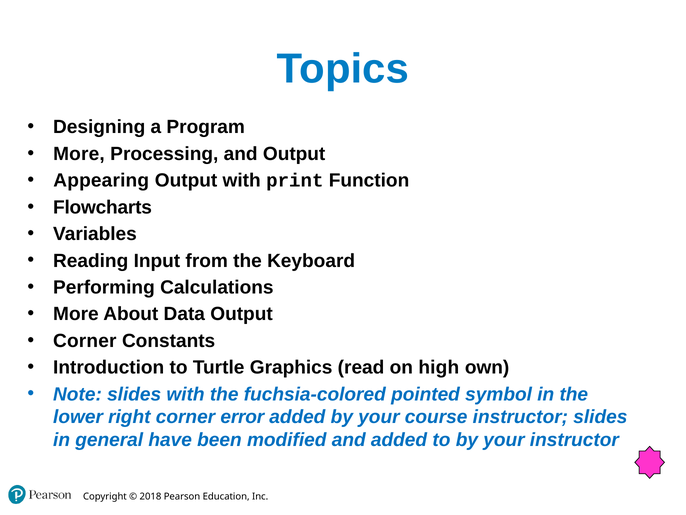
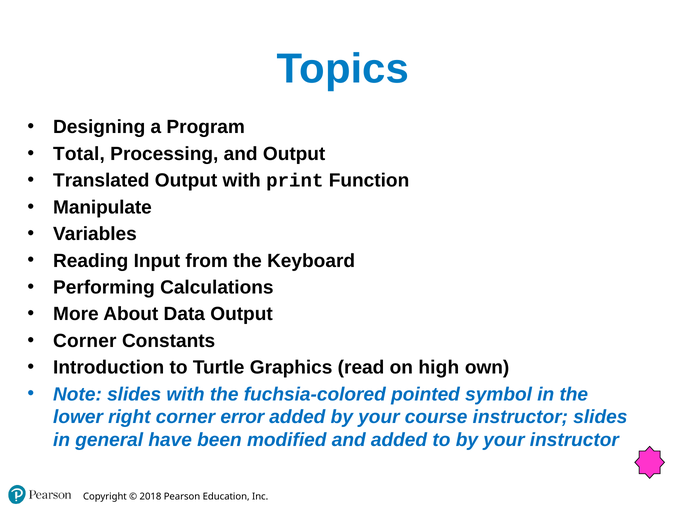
More at (79, 154): More -> Total
Appearing: Appearing -> Translated
Flowcharts: Flowcharts -> Manipulate
